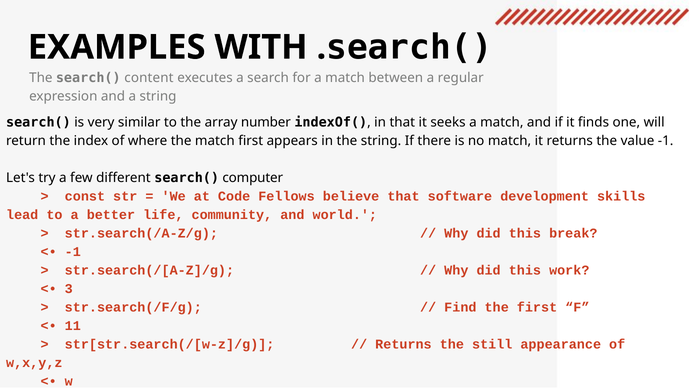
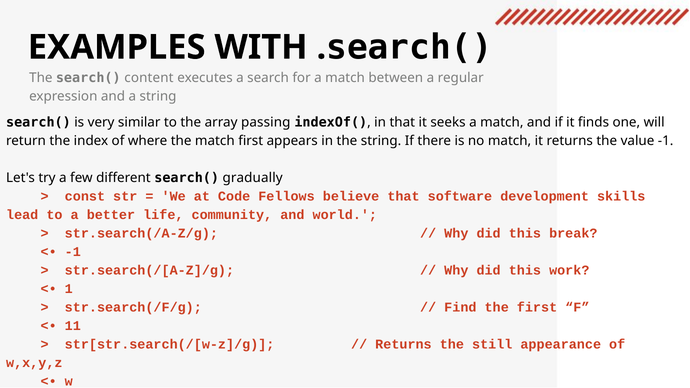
number: number -> passing
computer: computer -> gradually
3: 3 -> 1
